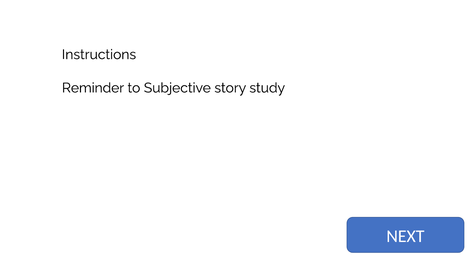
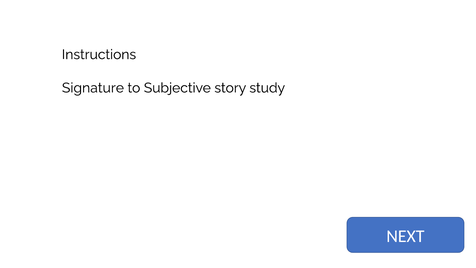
Reminder: Reminder -> Signature
